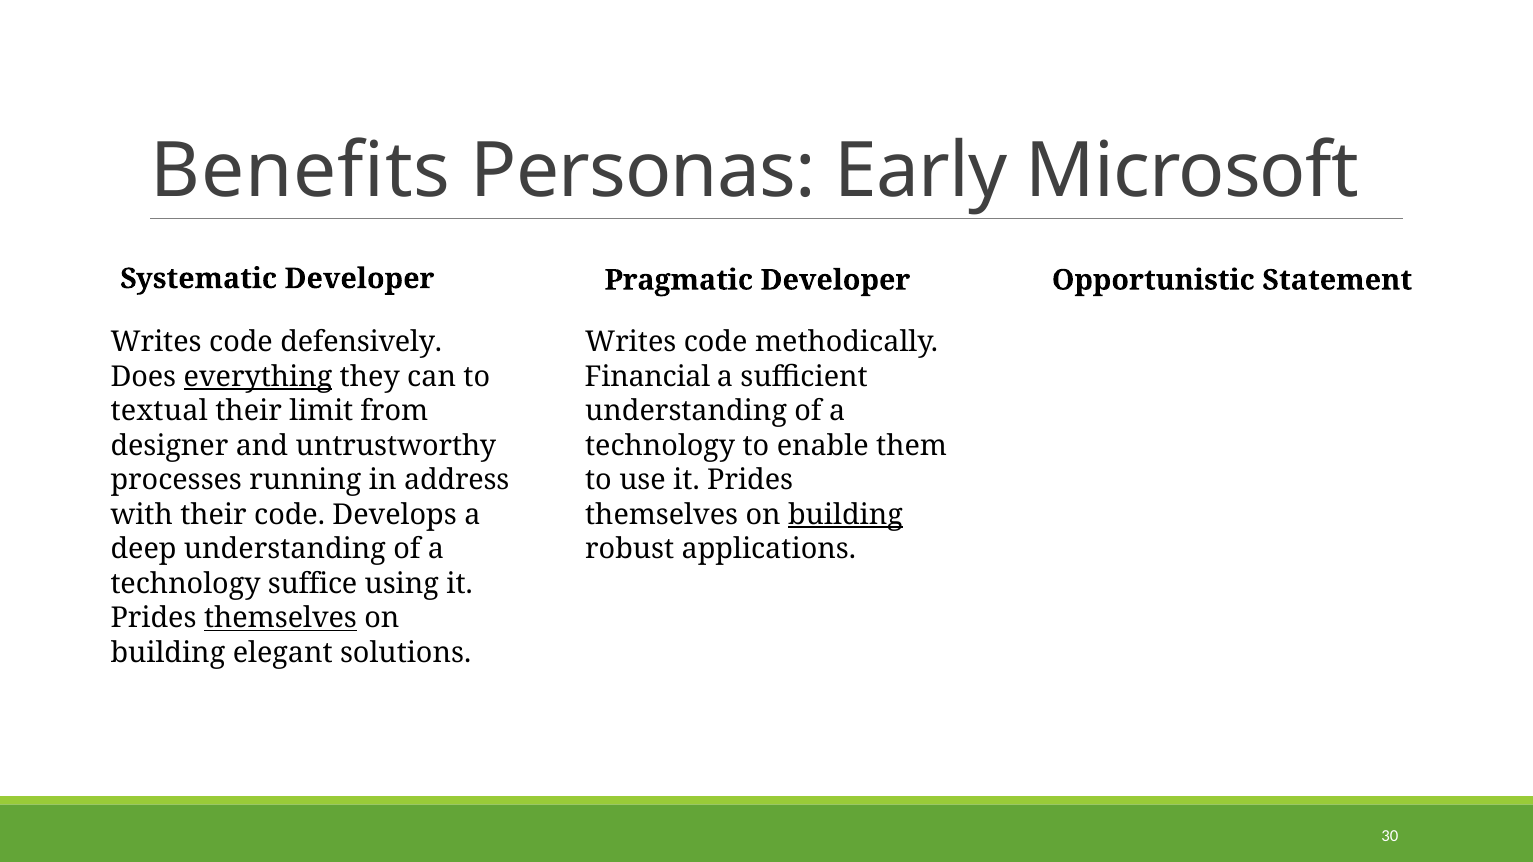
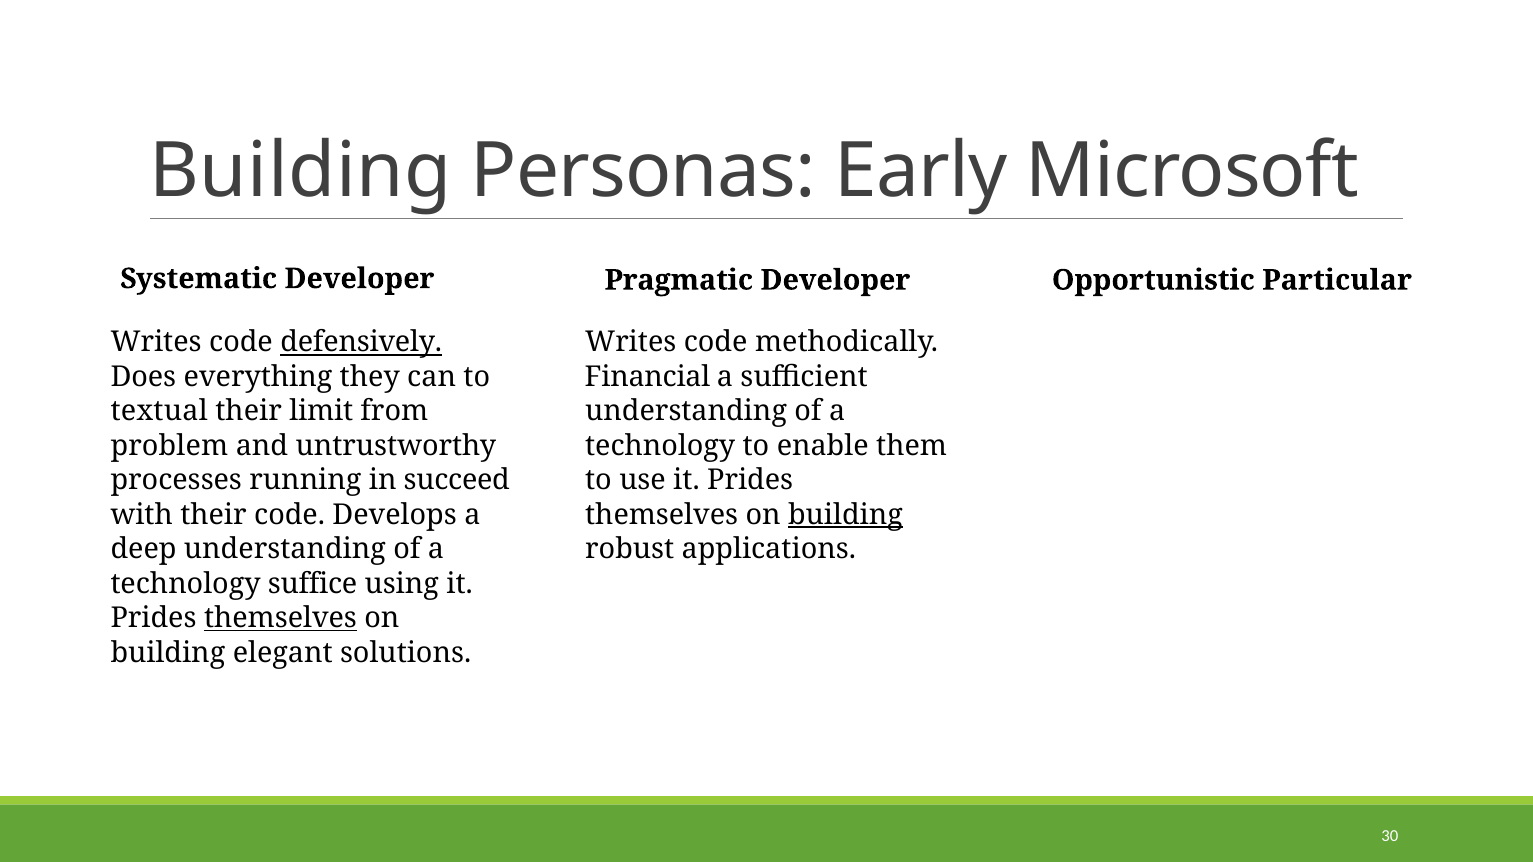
Benefits at (301, 172): Benefits -> Building
Statement: Statement -> Particular
defensively underline: none -> present
everything underline: present -> none
designer: designer -> problem
address: address -> succeed
